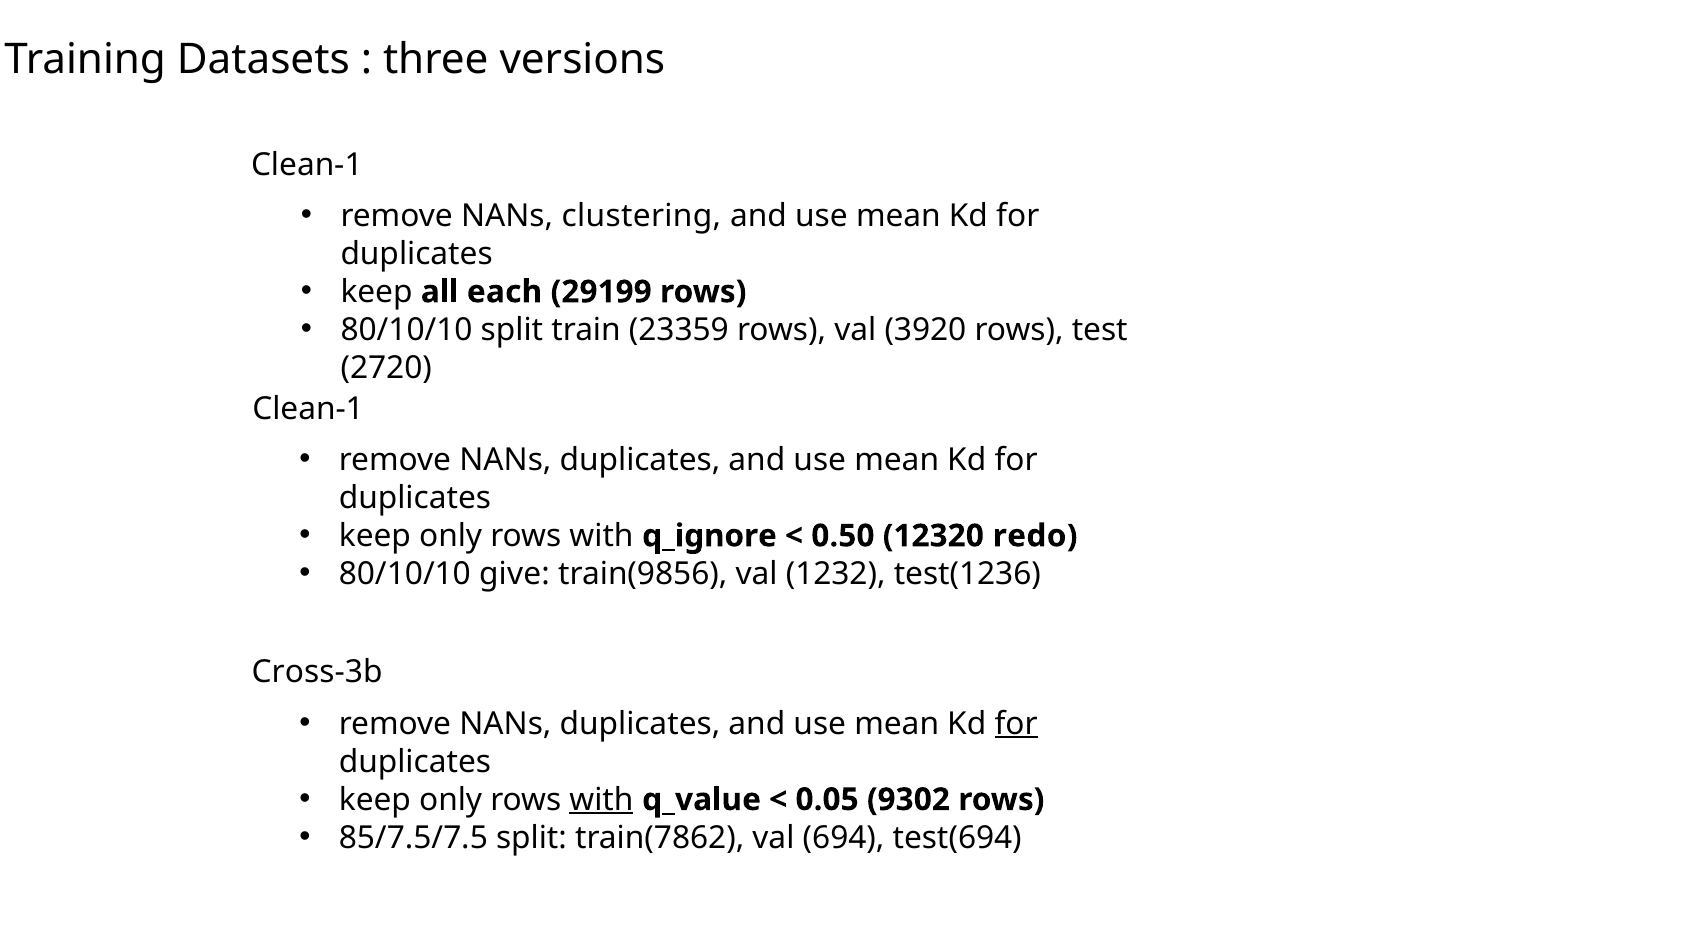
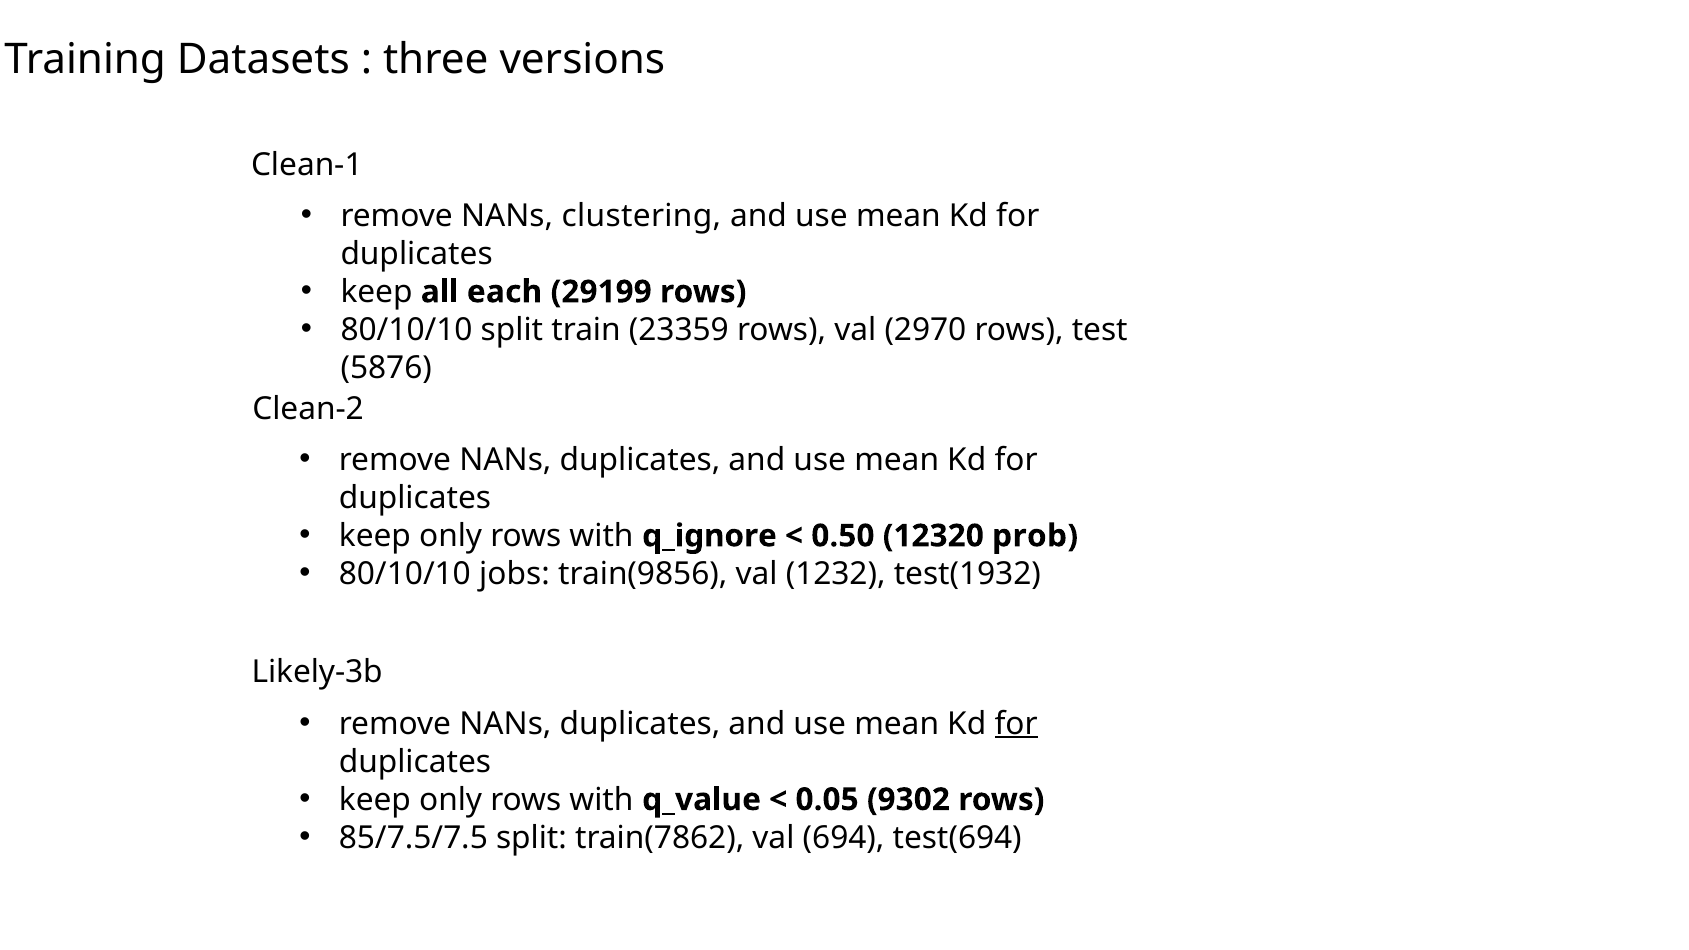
3920: 3920 -> 2970
2720: 2720 -> 5876
Clean-1 at (308, 409): Clean-1 -> Clean-2
redo: redo -> prob
give: give -> jobs
test(1236: test(1236 -> test(1932
Cross-3b: Cross-3b -> Likely-3b
with at (601, 800) underline: present -> none
